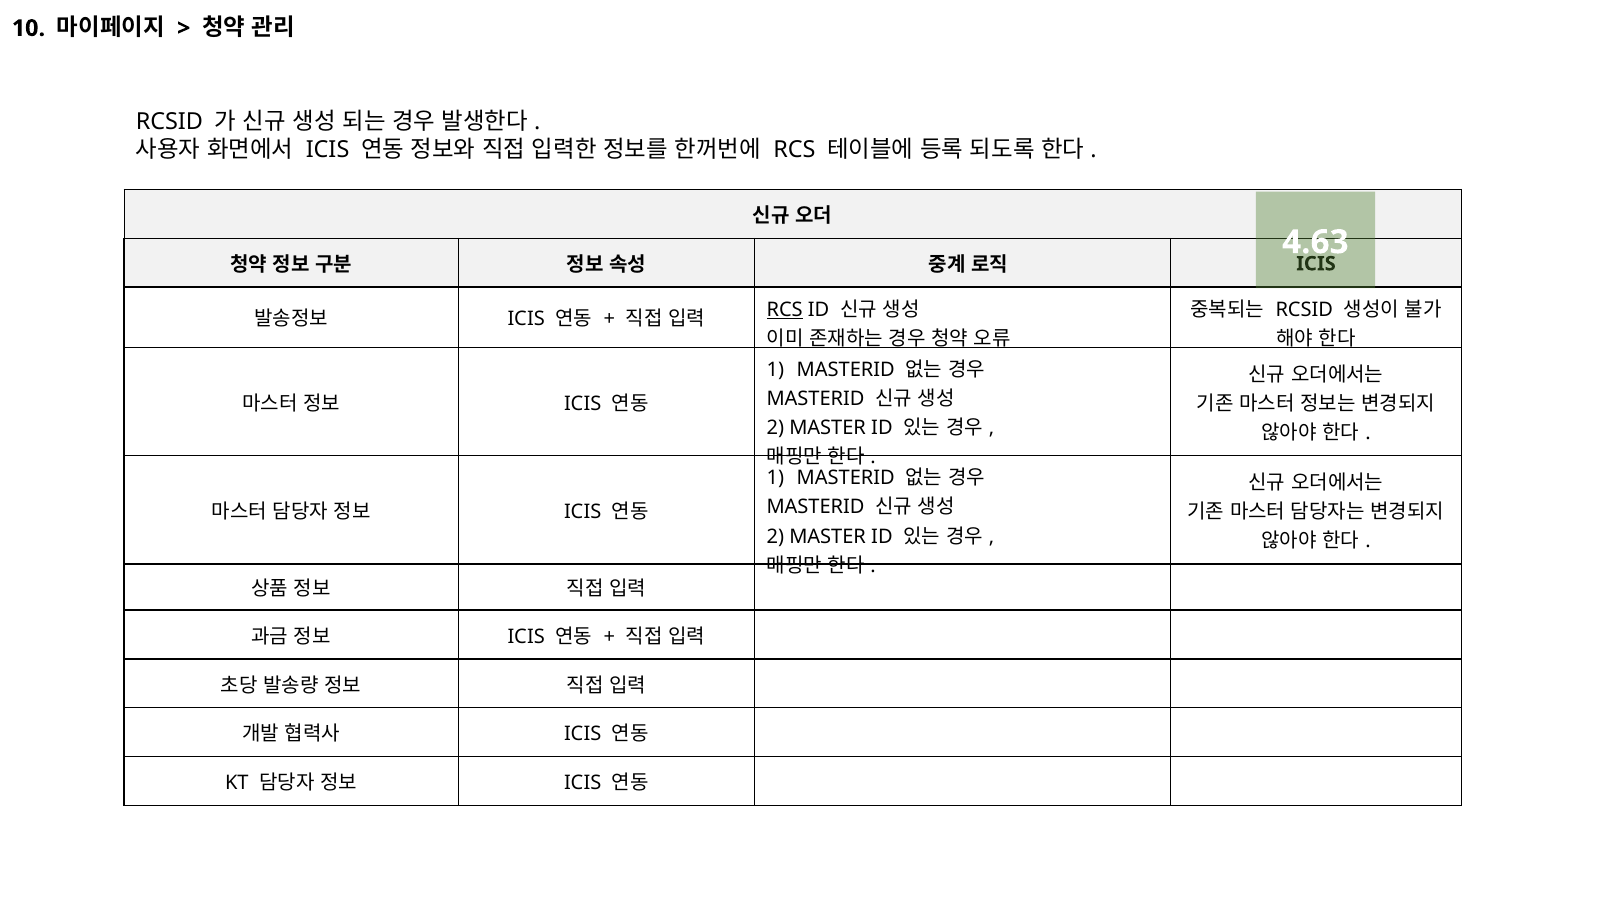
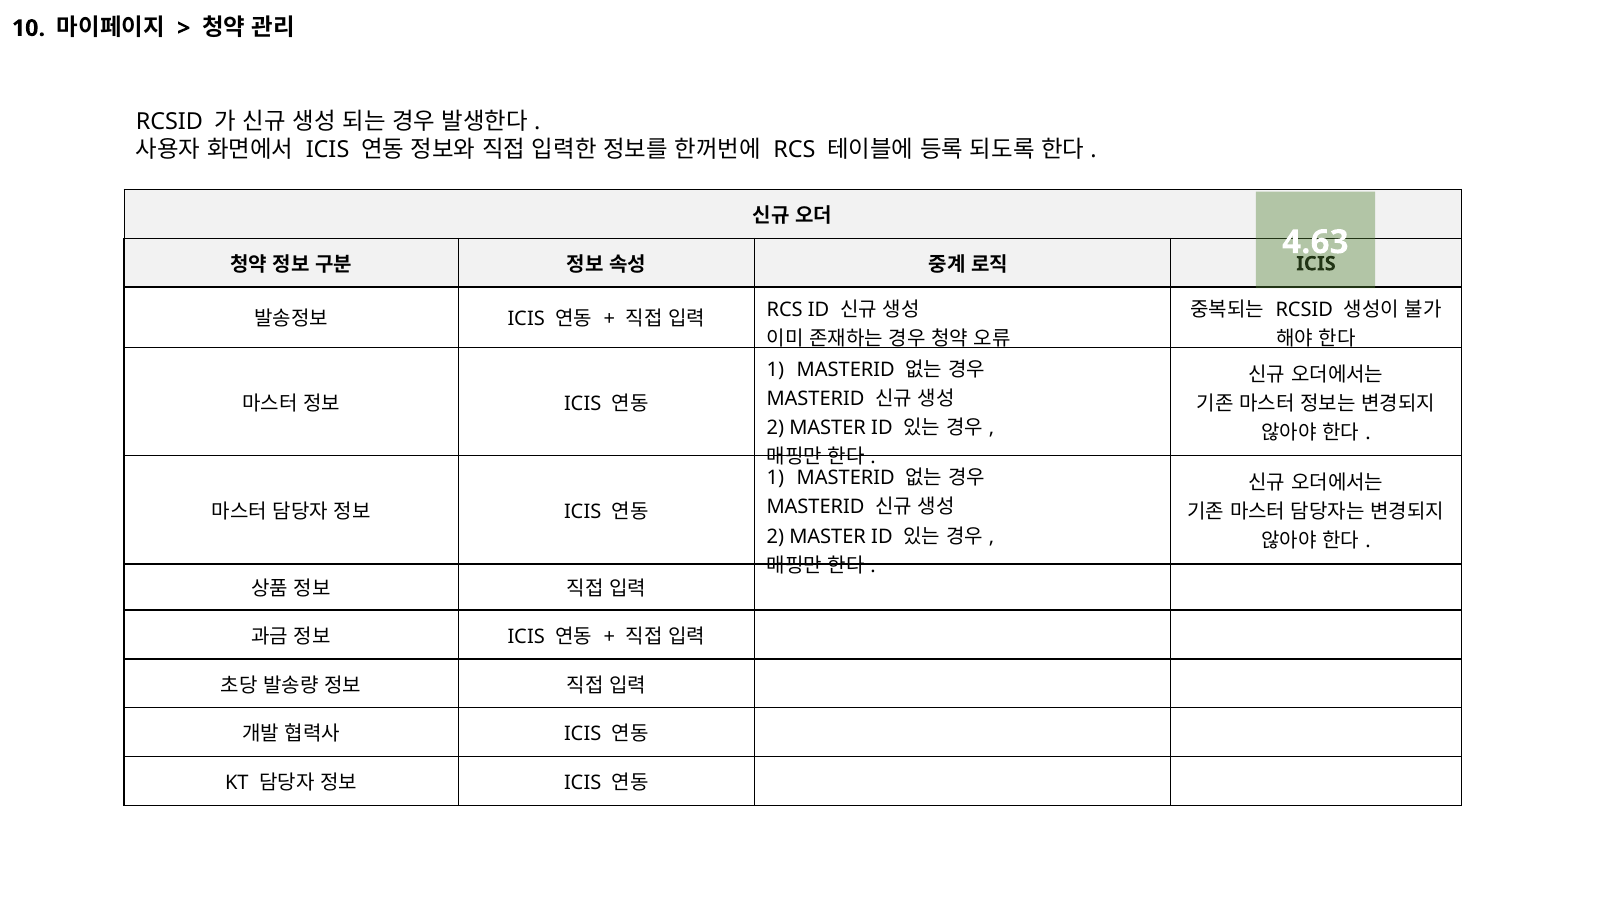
RCS at (785, 310) underline: present -> none
